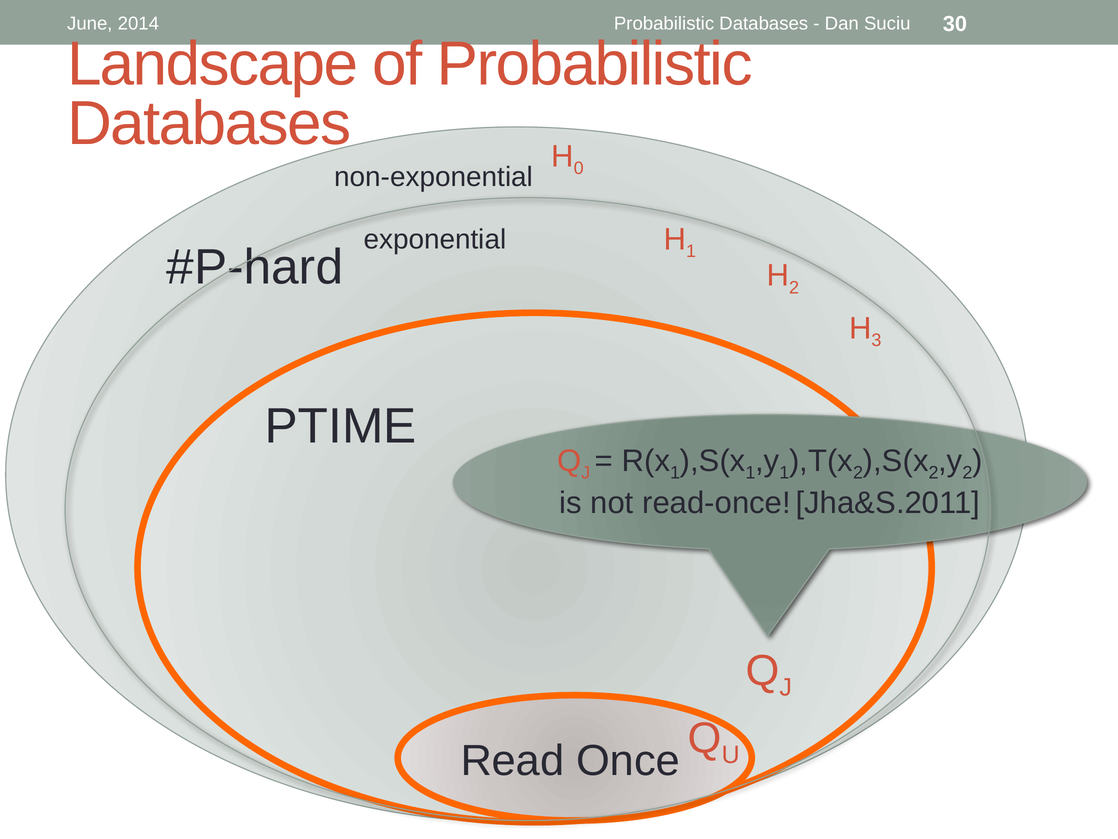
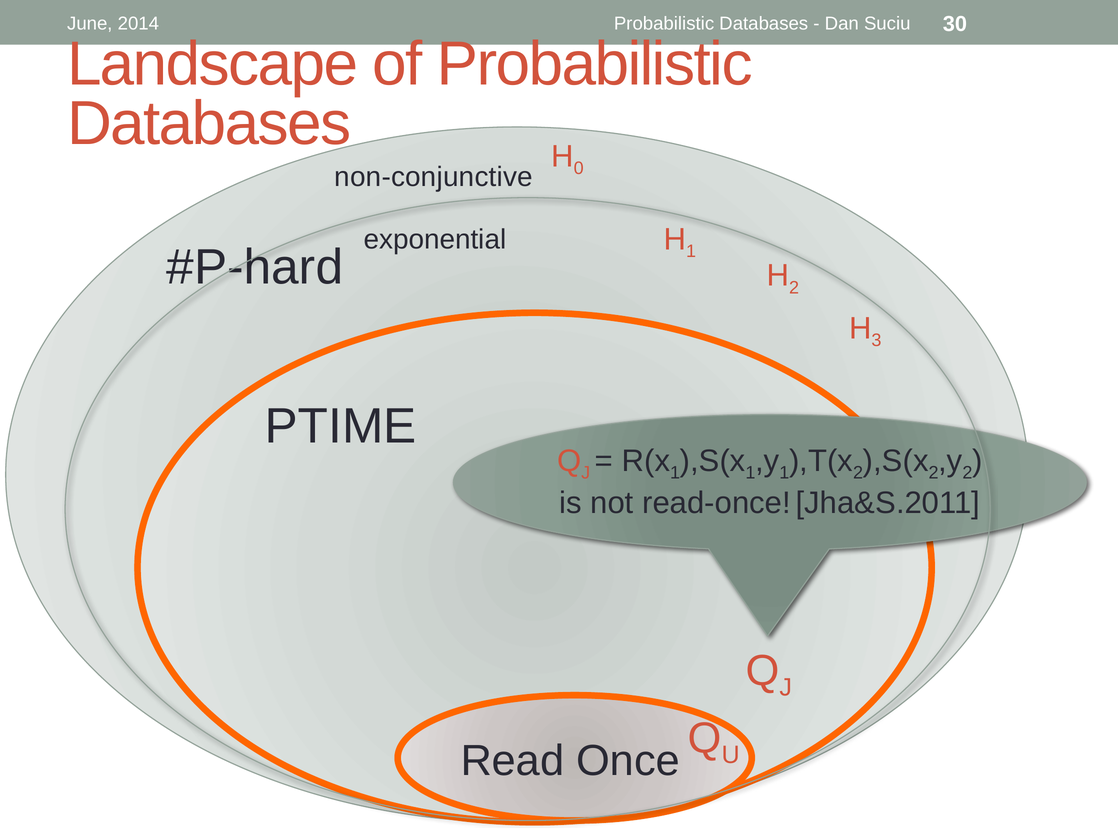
non-exponential: non-exponential -> non-conjunctive
